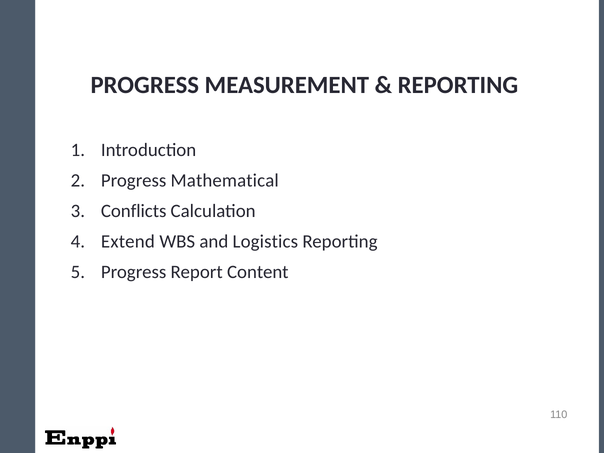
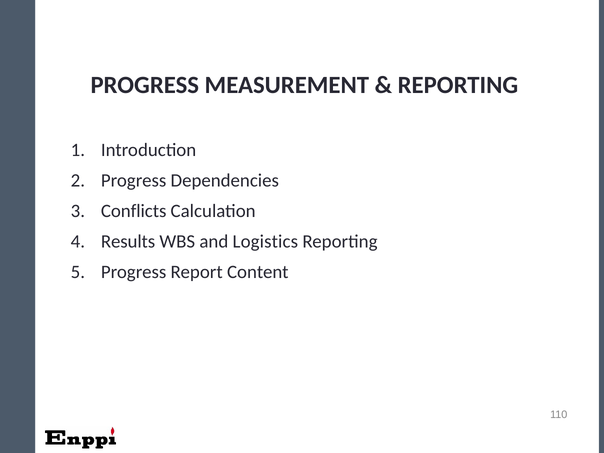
Mathematical: Mathematical -> Dependencies
Extend: Extend -> Results
